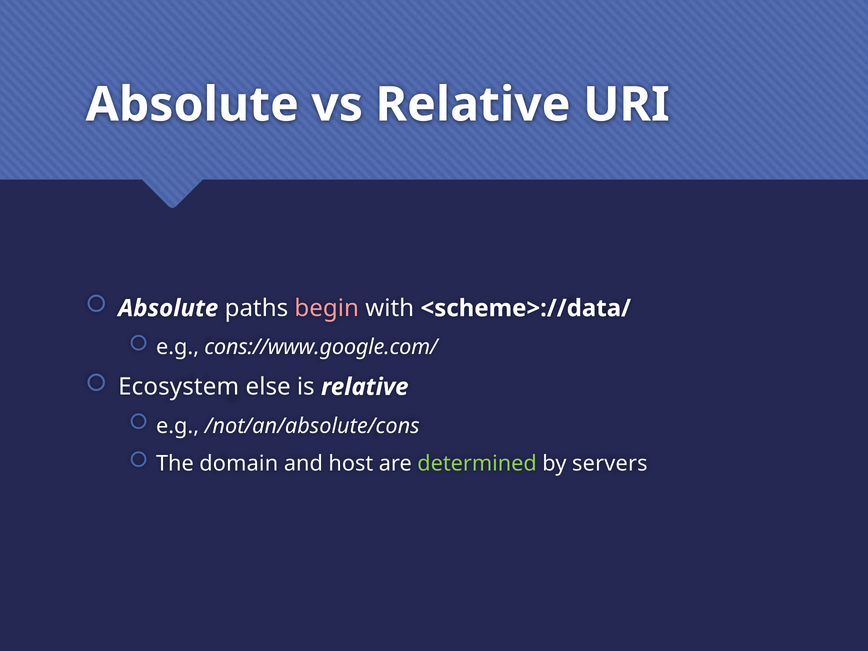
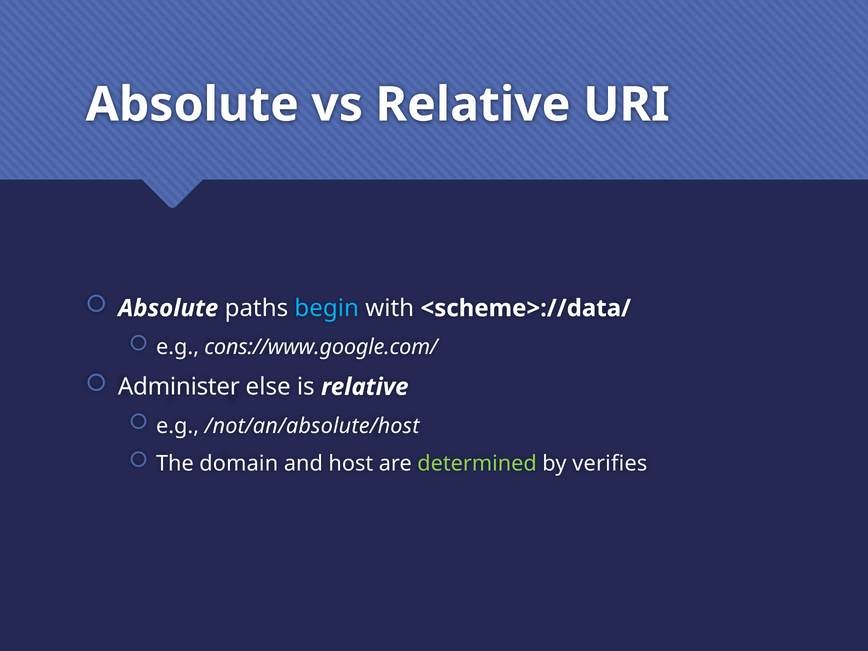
begin colour: pink -> light blue
Ecosystem: Ecosystem -> Administer
/not/an/absolute/cons: /not/an/absolute/cons -> /not/an/absolute/host
servers: servers -> verifies
